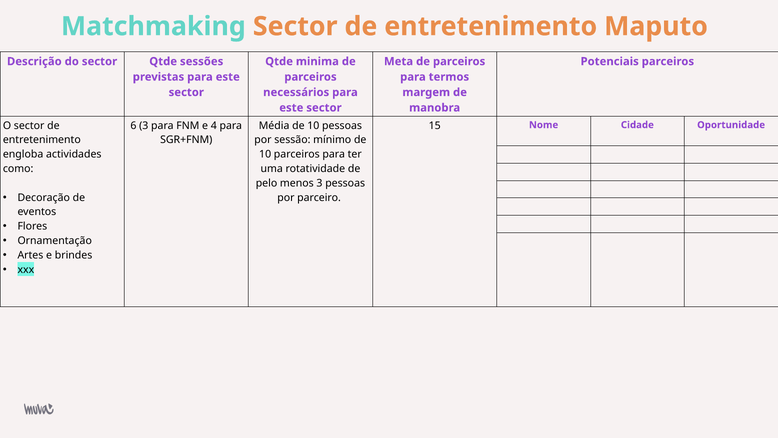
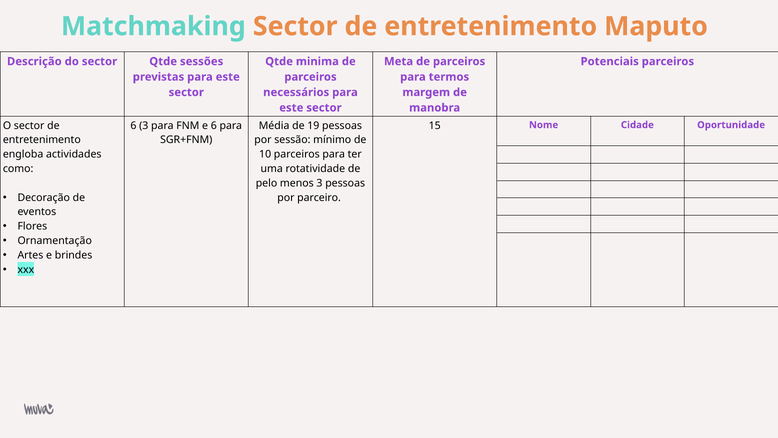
e 4: 4 -> 6
Média de 10: 10 -> 19
